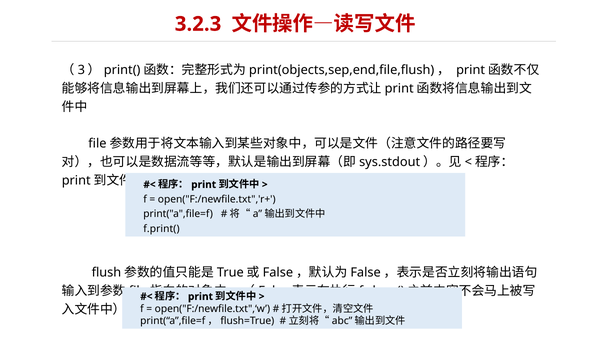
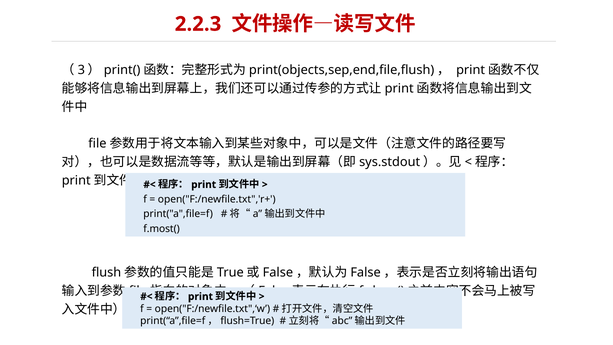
3.2.3: 3.2.3 -> 2.2.3
f.print(: f.print( -> f.most(
